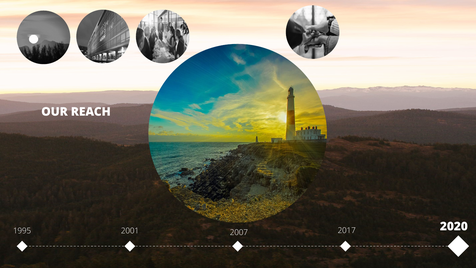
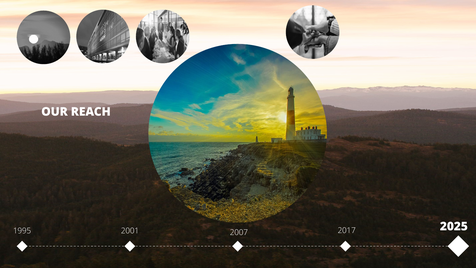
2020: 2020 -> 2025
